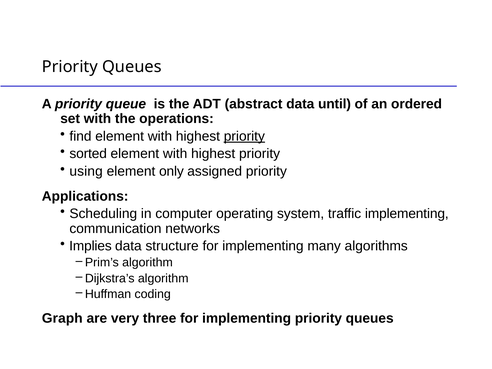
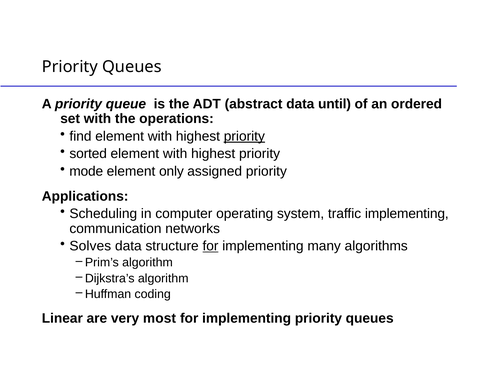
using: using -> mode
Implies: Implies -> Solves
for at (210, 246) underline: none -> present
Graph: Graph -> Linear
three: three -> most
